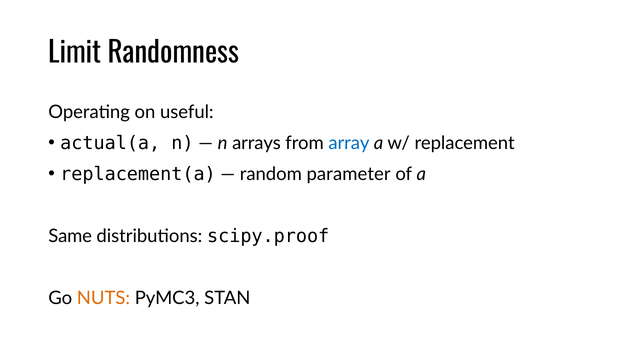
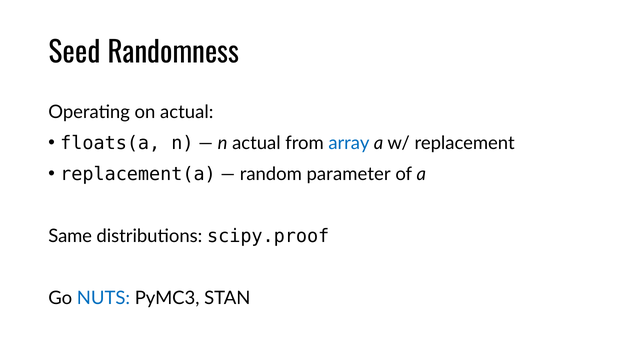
Limit: Limit -> Seed
on useful: useful -> actual
actual(a: actual(a -> floats(a
n arrays: arrays -> actual
NUTS colour: orange -> blue
